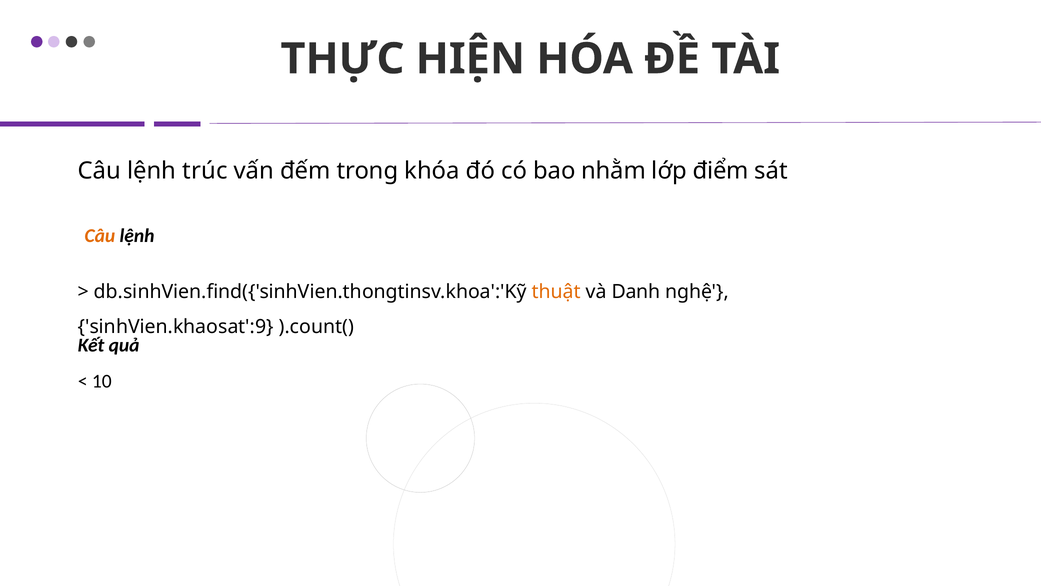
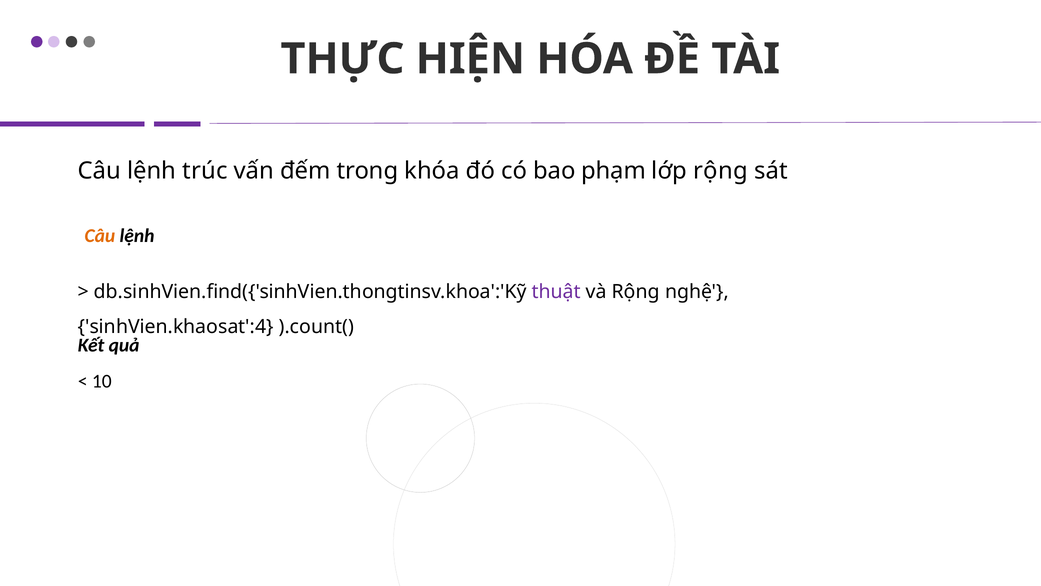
nhằm: nhằm -> phạm
lớp điểm: điểm -> rộng
thuật colour: orange -> purple
và Danh: Danh -> Rộng
sinhVien.khaosat':9: sinhVien.khaosat':9 -> sinhVien.khaosat':4
